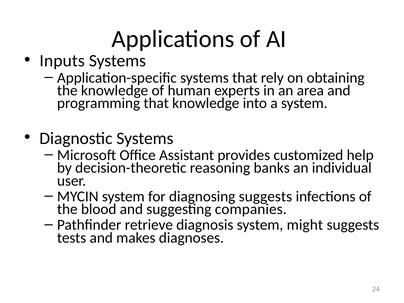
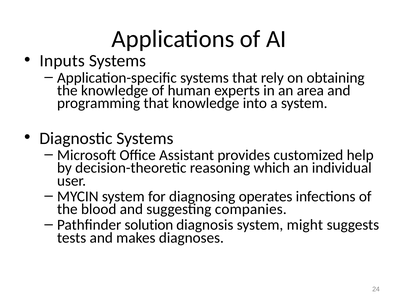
banks: banks -> which
diagnosing suggests: suggests -> operates
retrieve: retrieve -> solution
